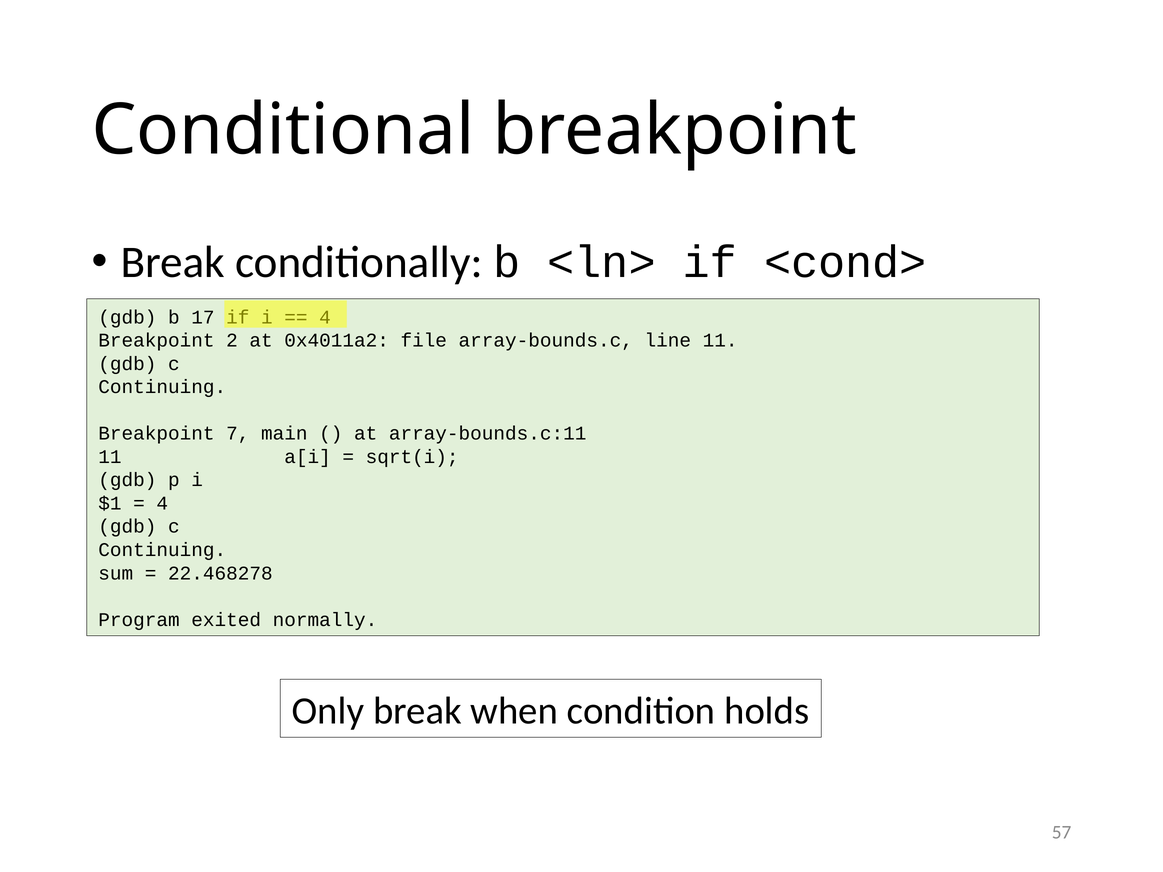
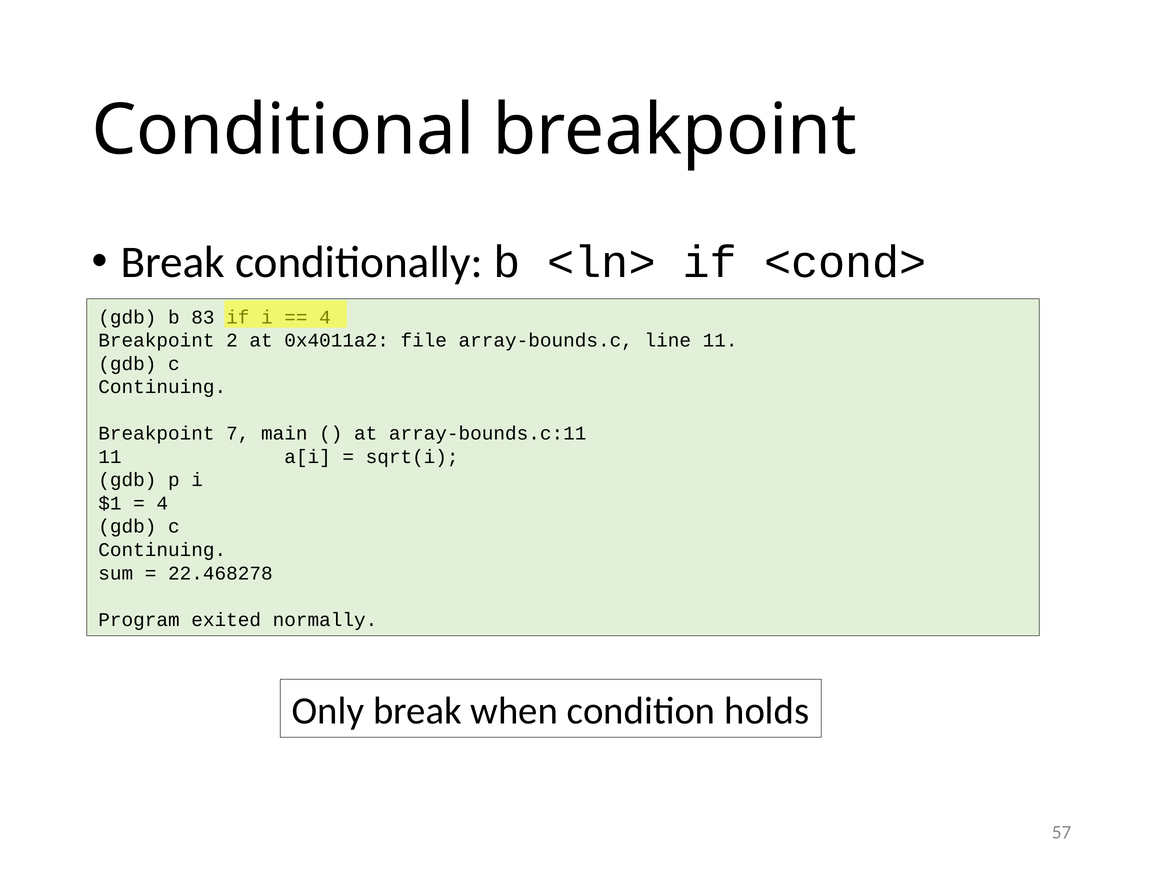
17: 17 -> 83
